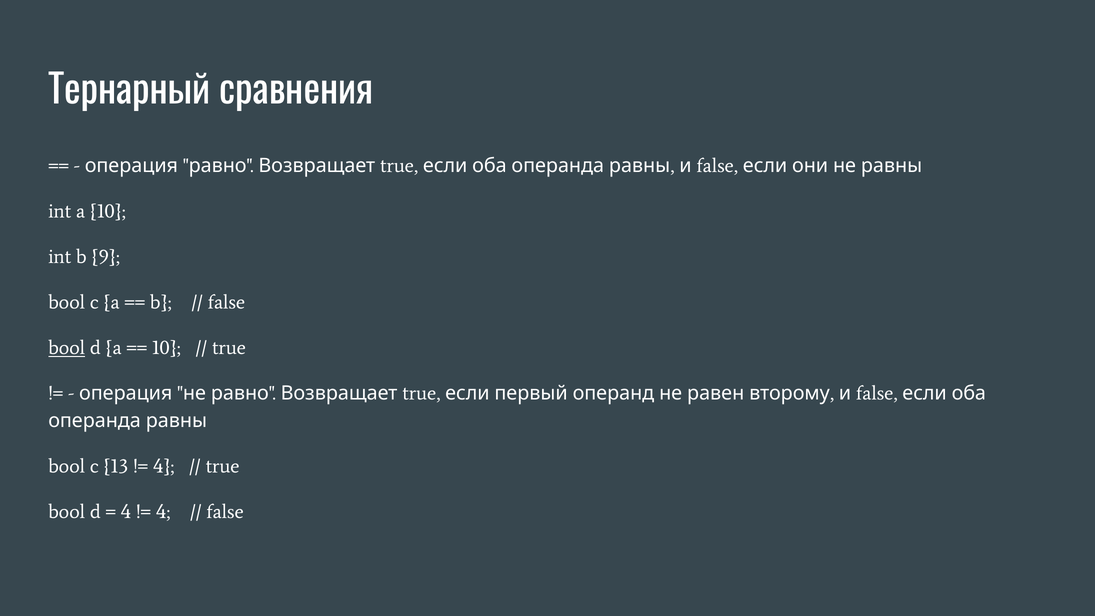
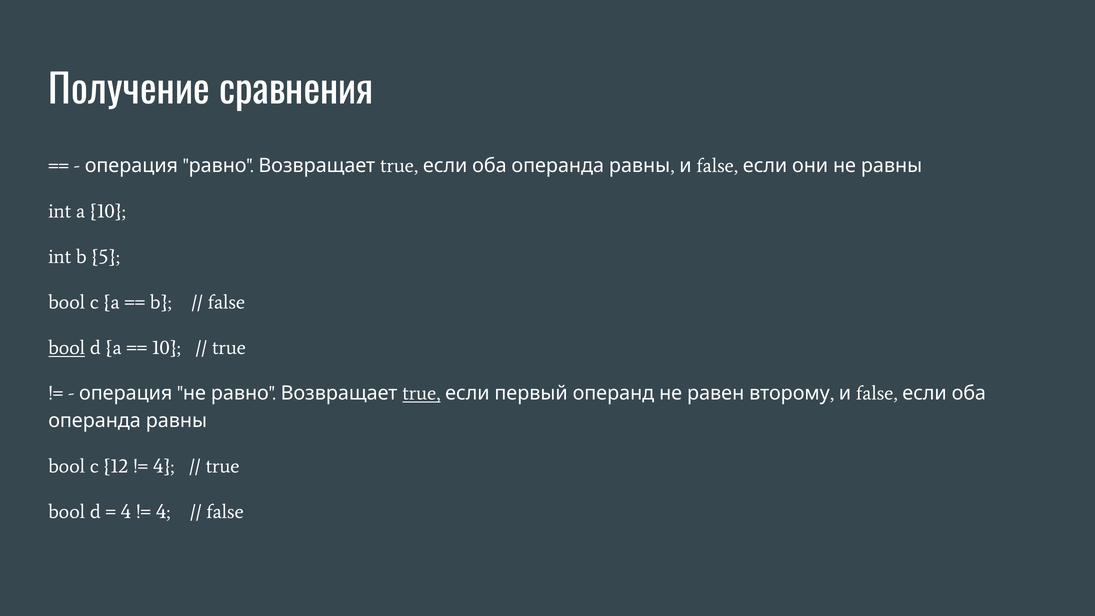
Тернарный: Тернарный -> Получение
9: 9 -> 5
true at (421, 393) underline: none -> present
13: 13 -> 12
